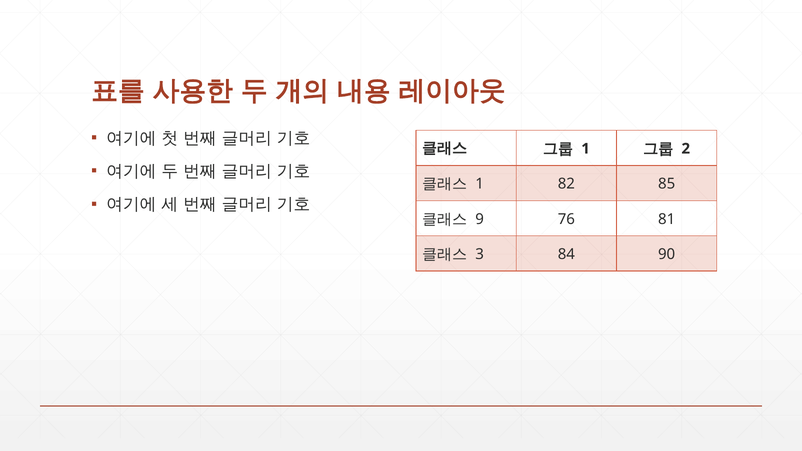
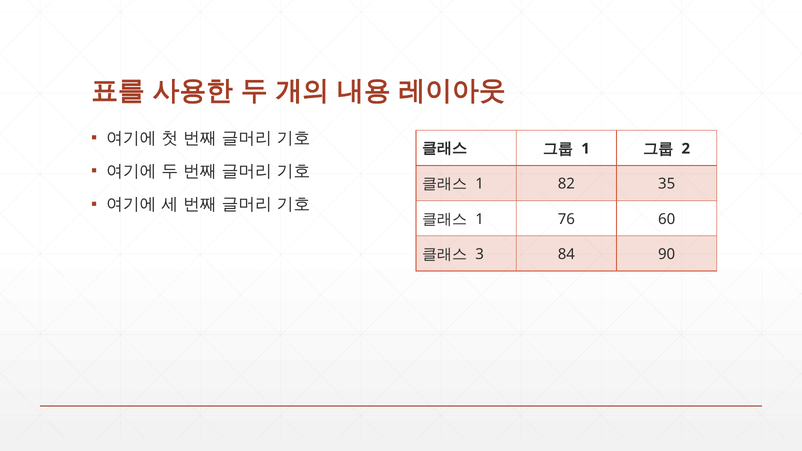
85: 85 -> 35
9 at (480, 219): 9 -> 1
81: 81 -> 60
